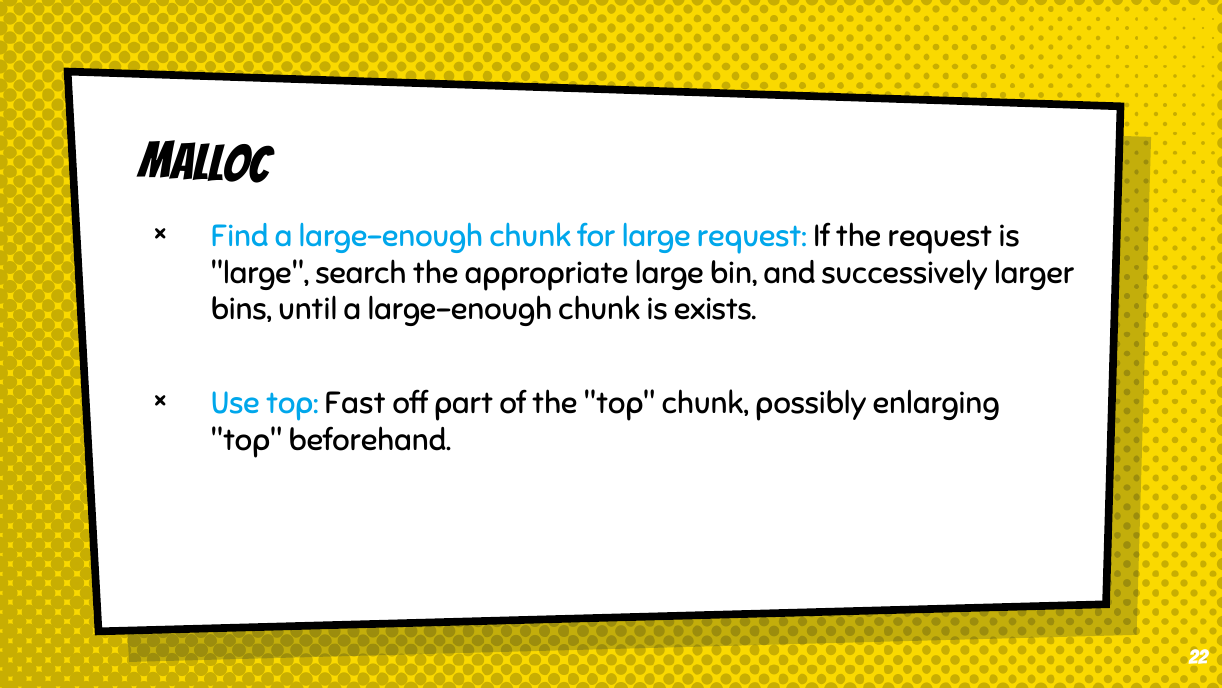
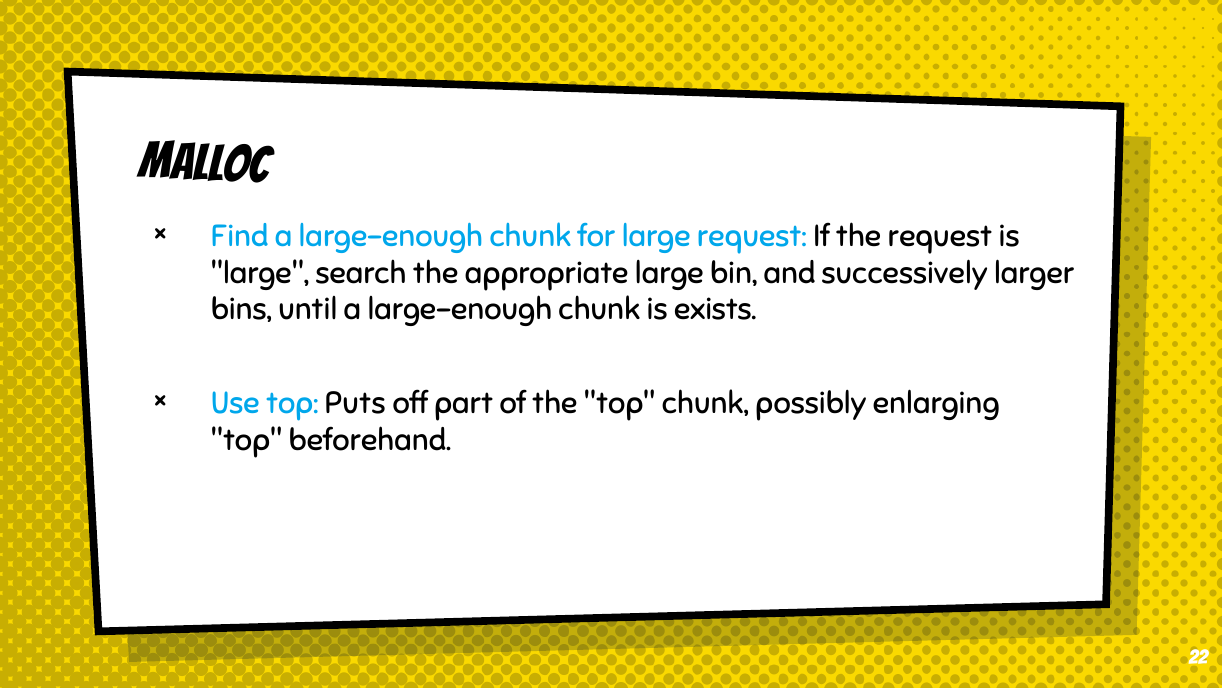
Fast: Fast -> Puts
